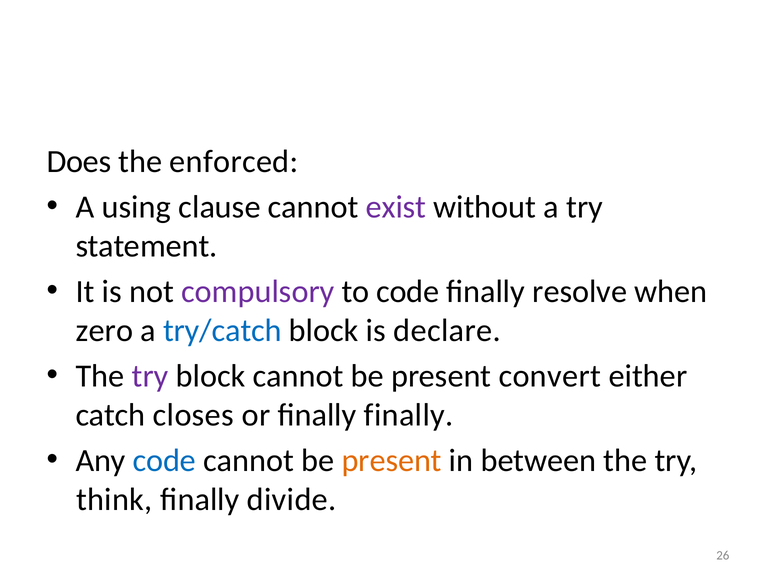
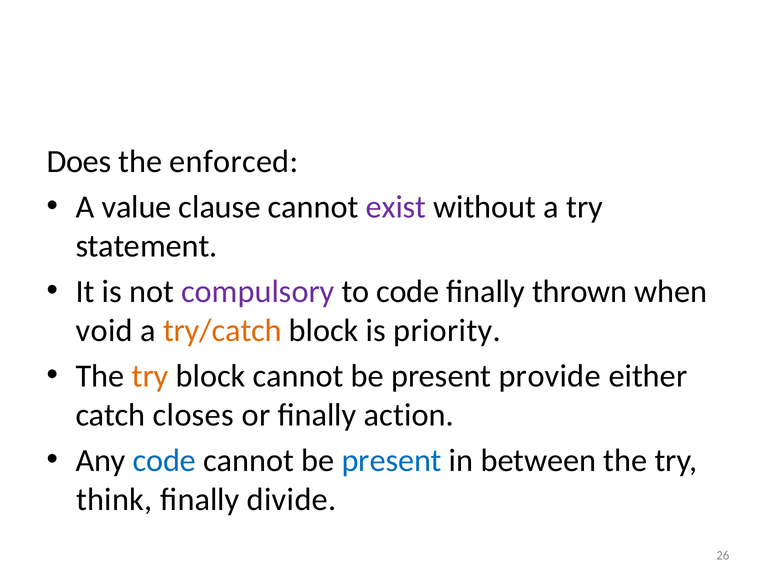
using: using -> value
resolve: resolve -> thrown
zero: zero -> void
try/catch colour: blue -> orange
declare: declare -> priority
try at (150, 376) colour: purple -> orange
convert: convert -> provide
finally finally: finally -> action
present at (392, 461) colour: orange -> blue
